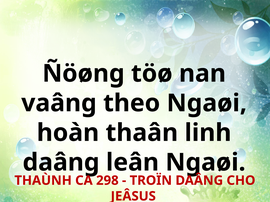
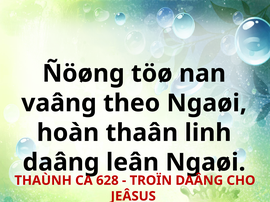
298: 298 -> 628
